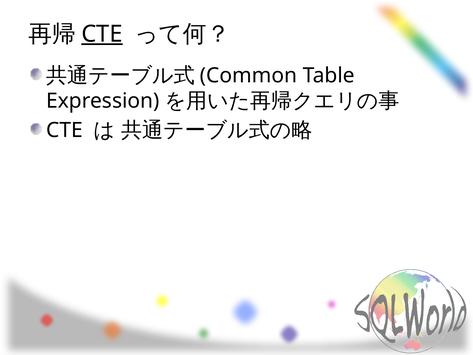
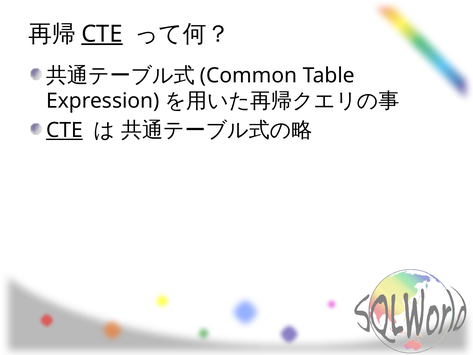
CTE at (64, 130) underline: none -> present
